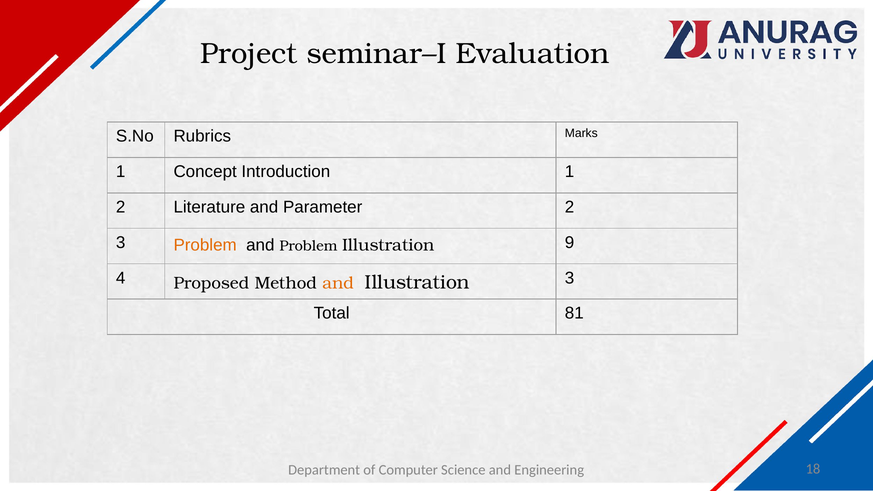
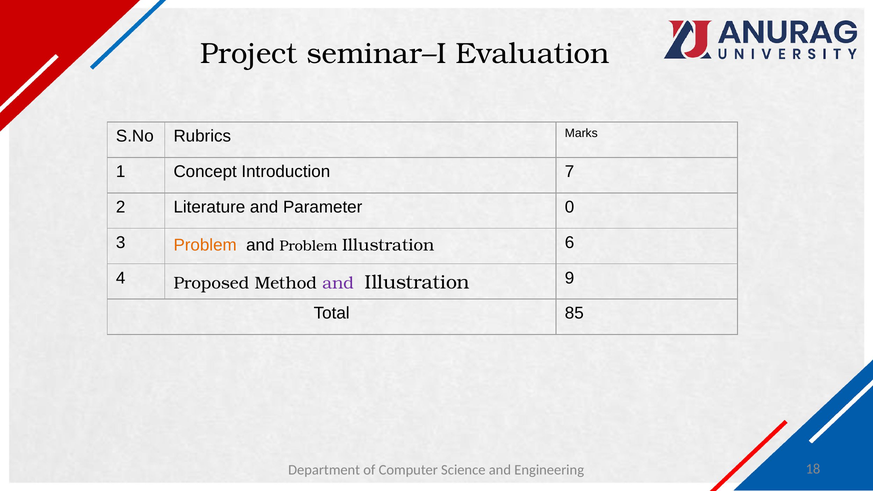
Introduction 1: 1 -> 7
Parameter 2: 2 -> 0
9: 9 -> 6
and at (338, 283) colour: orange -> purple
Illustration 3: 3 -> 9
81: 81 -> 85
